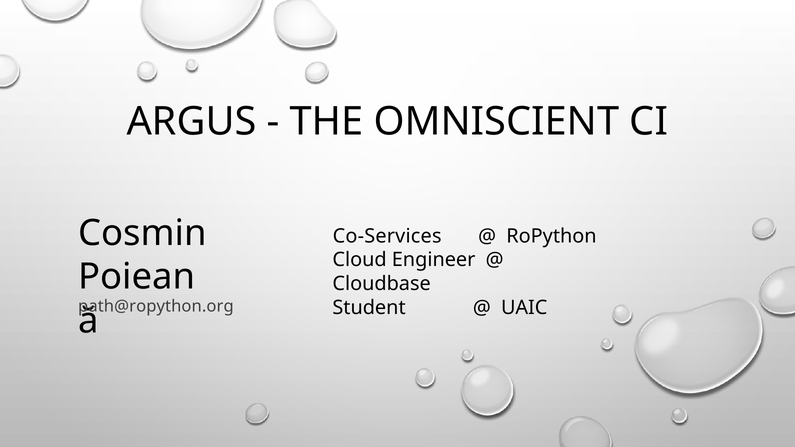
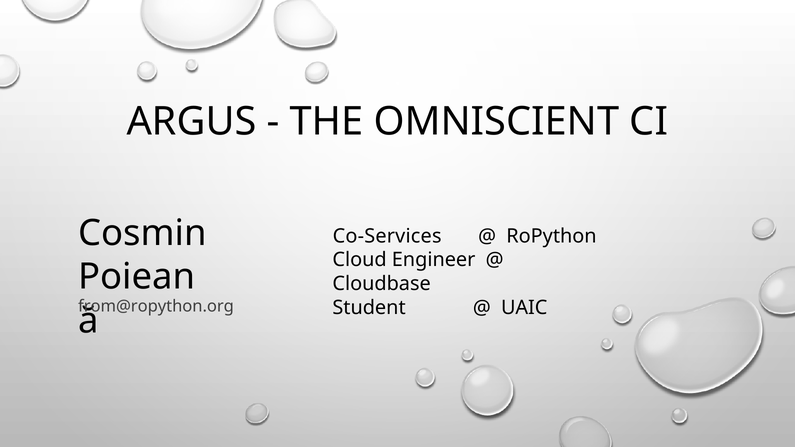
path@ropython.org: path@ropython.org -> from@ropython.org
